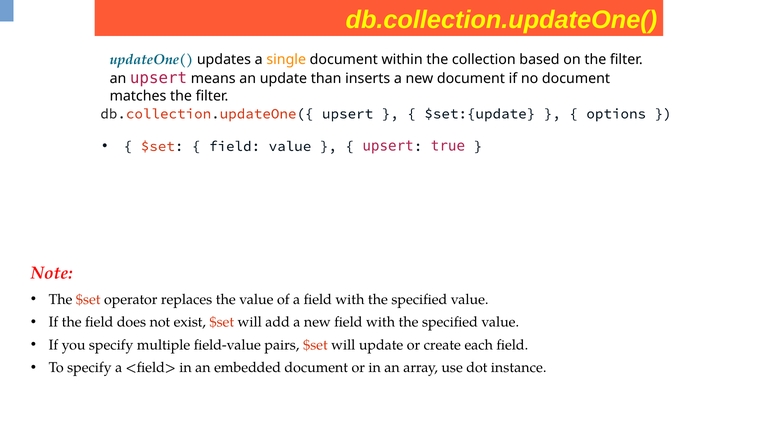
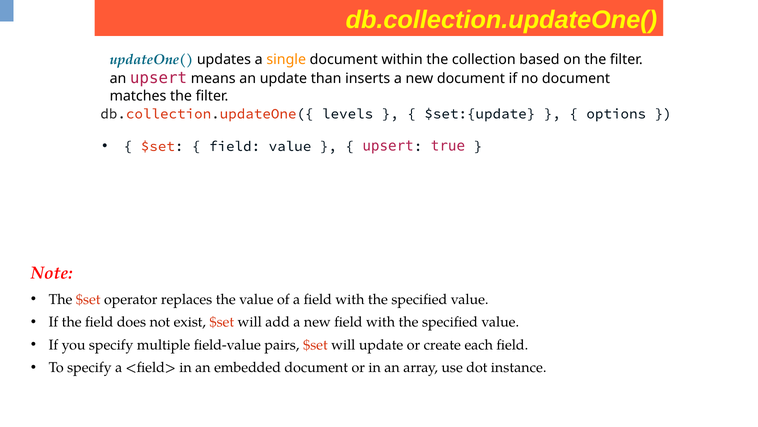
db.collection.updateOne({ upsert: upsert -> levels
